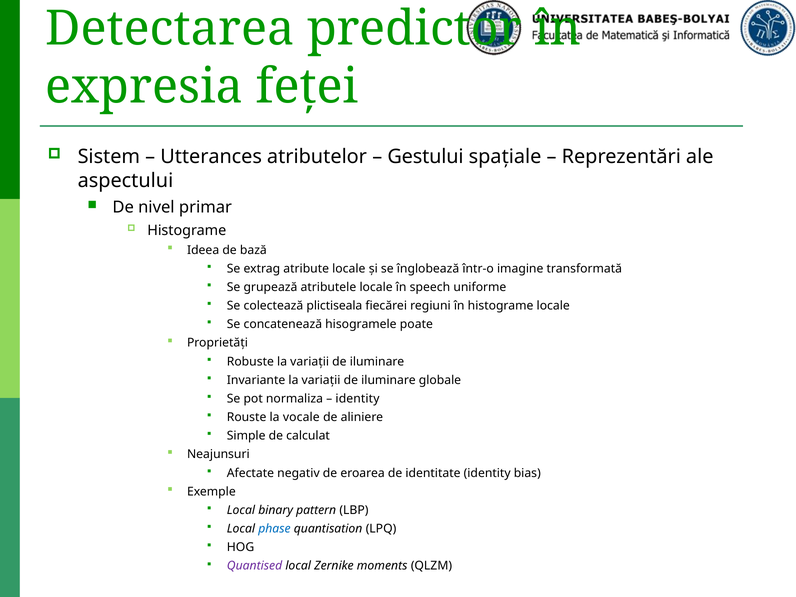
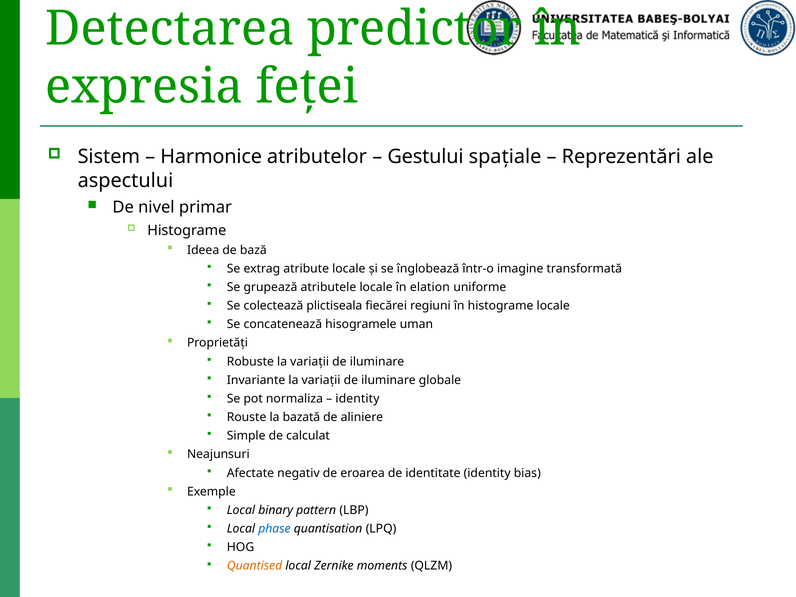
Utterances: Utterances -> Harmonice
speech: speech -> elation
poate: poate -> uman
vocale: vocale -> bazată
Quantised colour: purple -> orange
